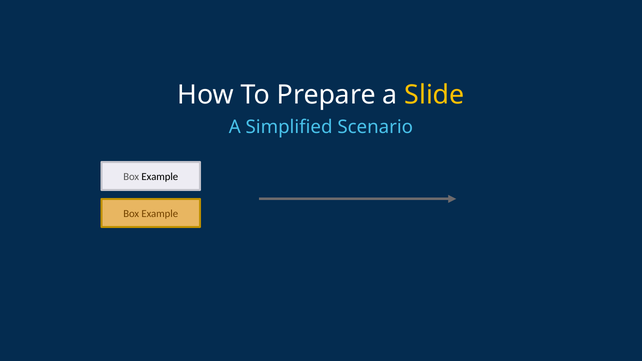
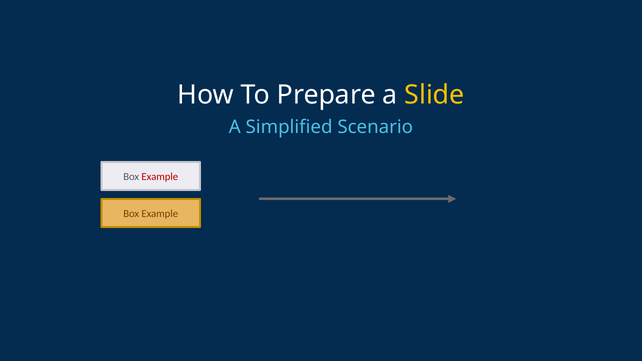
Example at (160, 177) colour: black -> red
